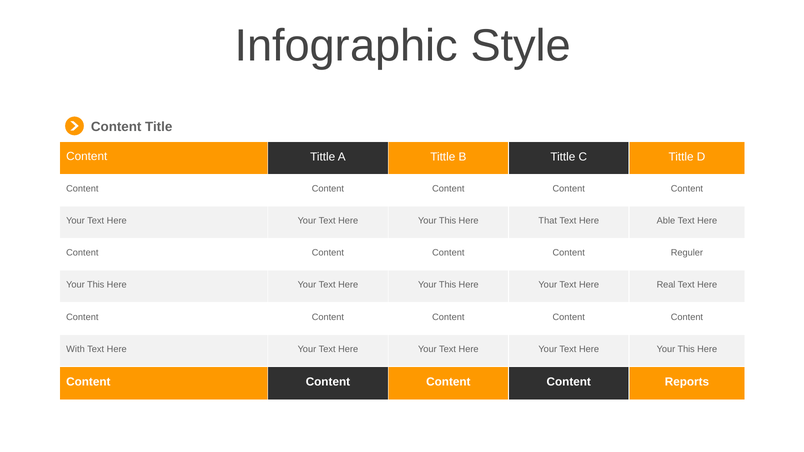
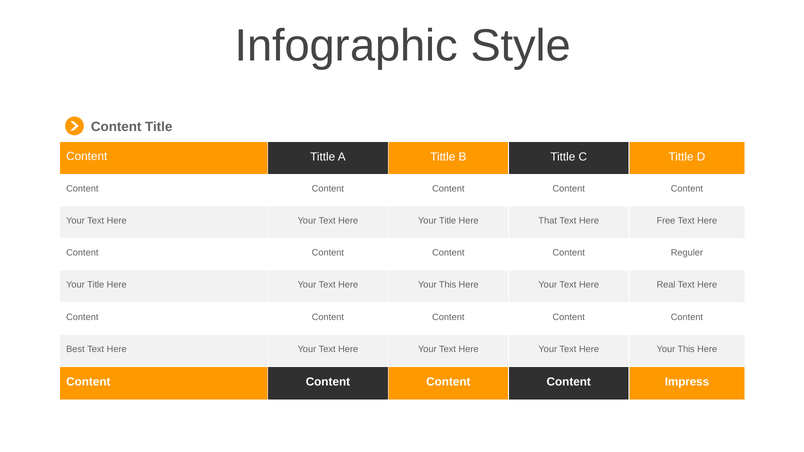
This at (448, 221): This -> Title
Able: Able -> Free
This at (96, 285): This -> Title
With: With -> Best
Reports: Reports -> Impress
